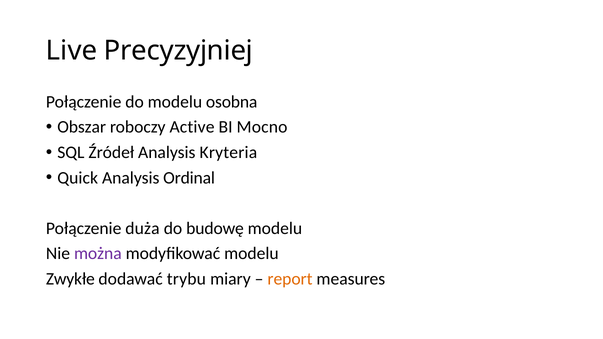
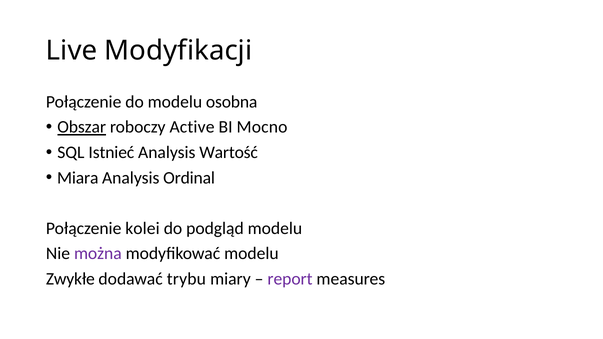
Precyzyjniej: Precyzyjniej -> Modyfikacji
Obszar underline: none -> present
Źródeł: Źródeł -> Istnieć
Kryteria: Kryteria -> Wartość
Quick: Quick -> Miara
duża: duża -> kolei
budowę: budowę -> podgląd
report colour: orange -> purple
